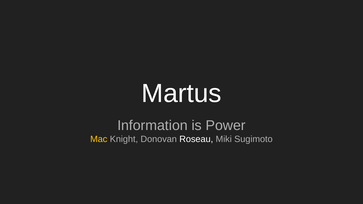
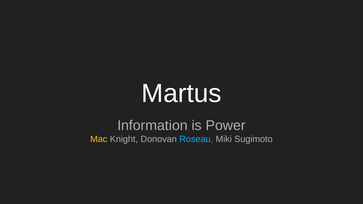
Roseau colour: white -> light blue
